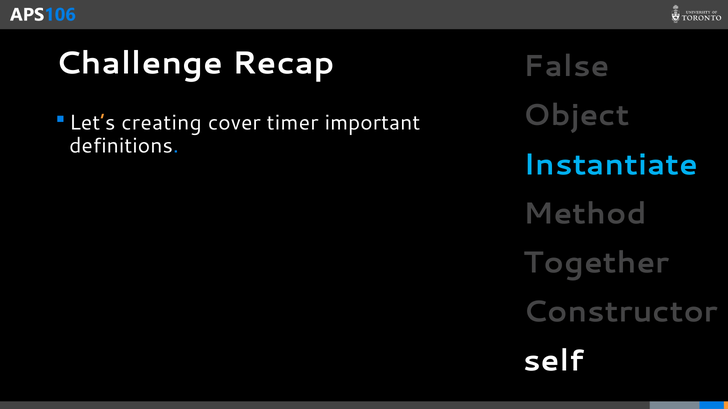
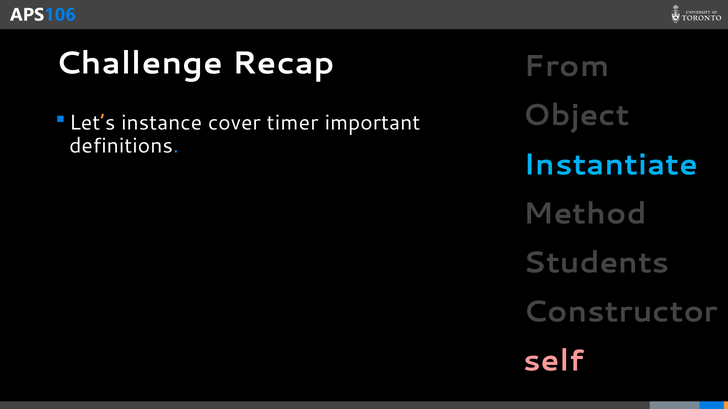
False: False -> From
creating: creating -> instance
Together: Together -> Students
self colour: white -> pink
